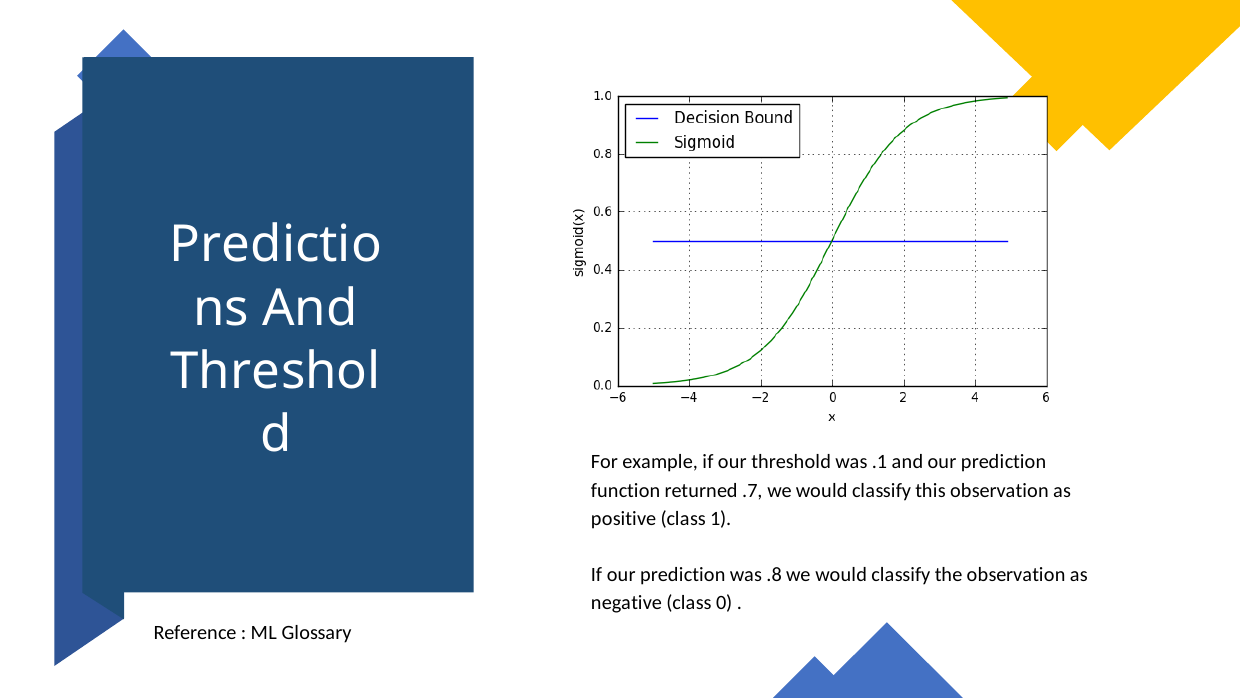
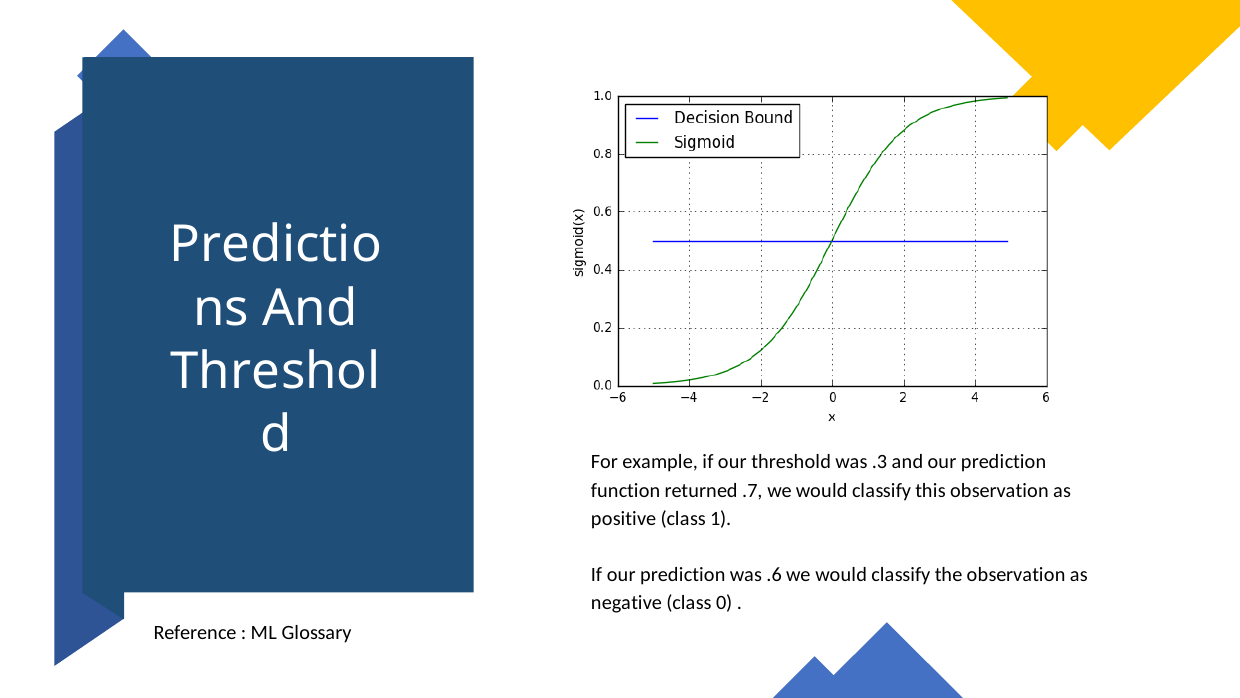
.1: .1 -> .3
.8: .8 -> .6
